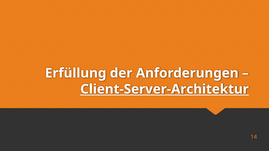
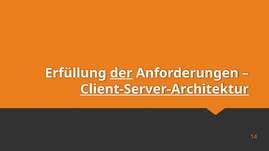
der underline: none -> present
